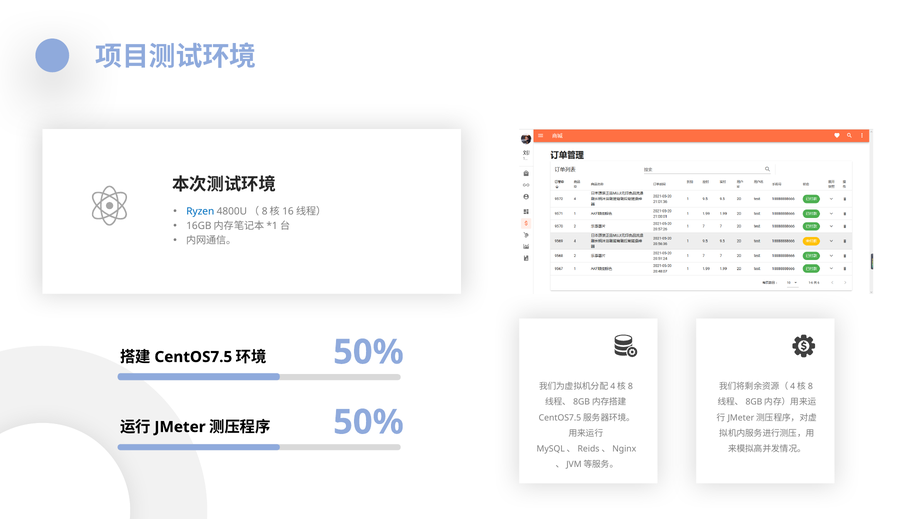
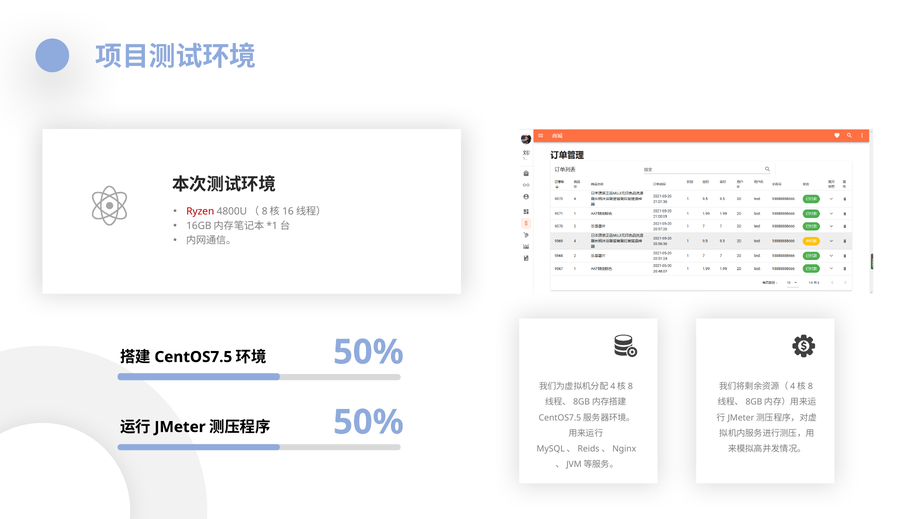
Ryzen colour: blue -> red
